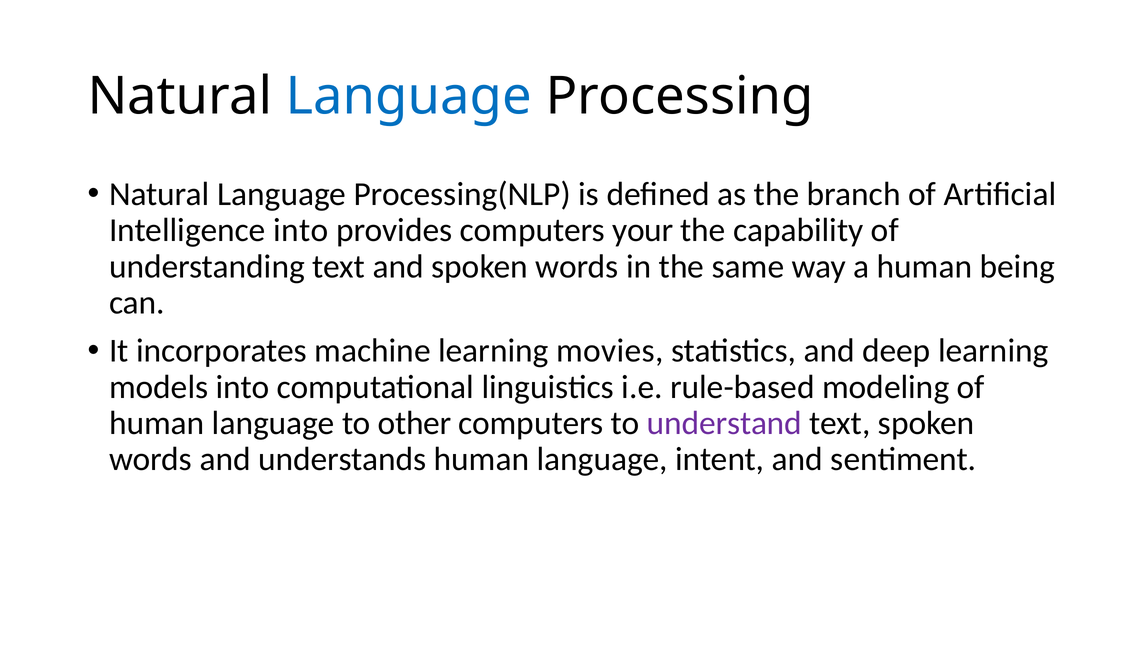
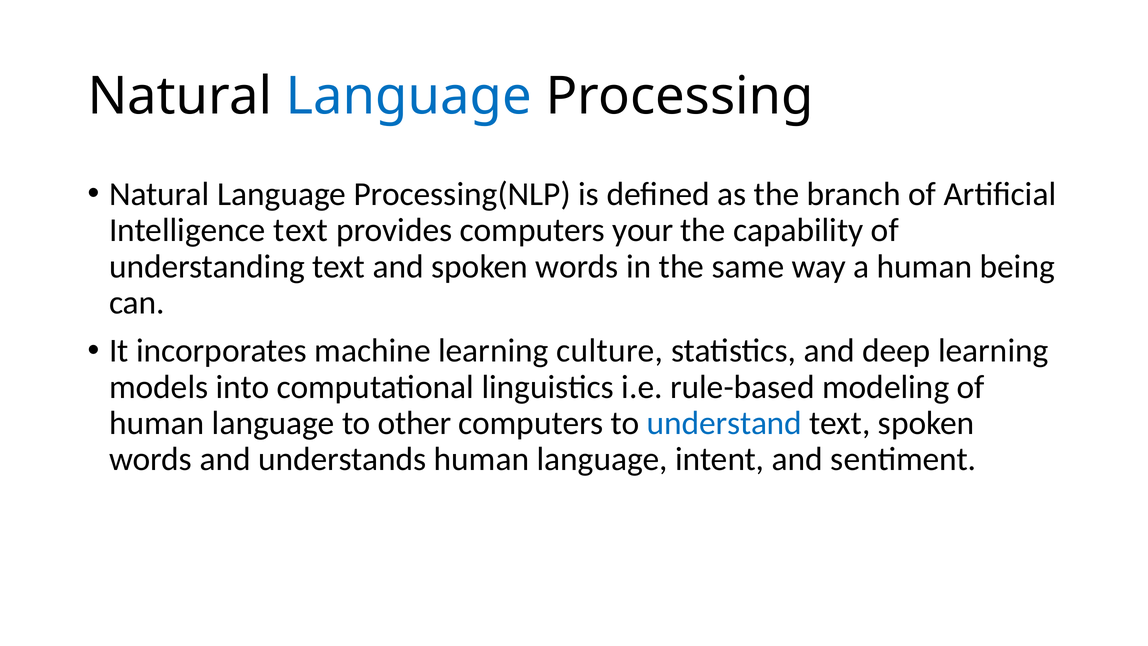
Intelligence into: into -> text
movies: movies -> culture
understand colour: purple -> blue
